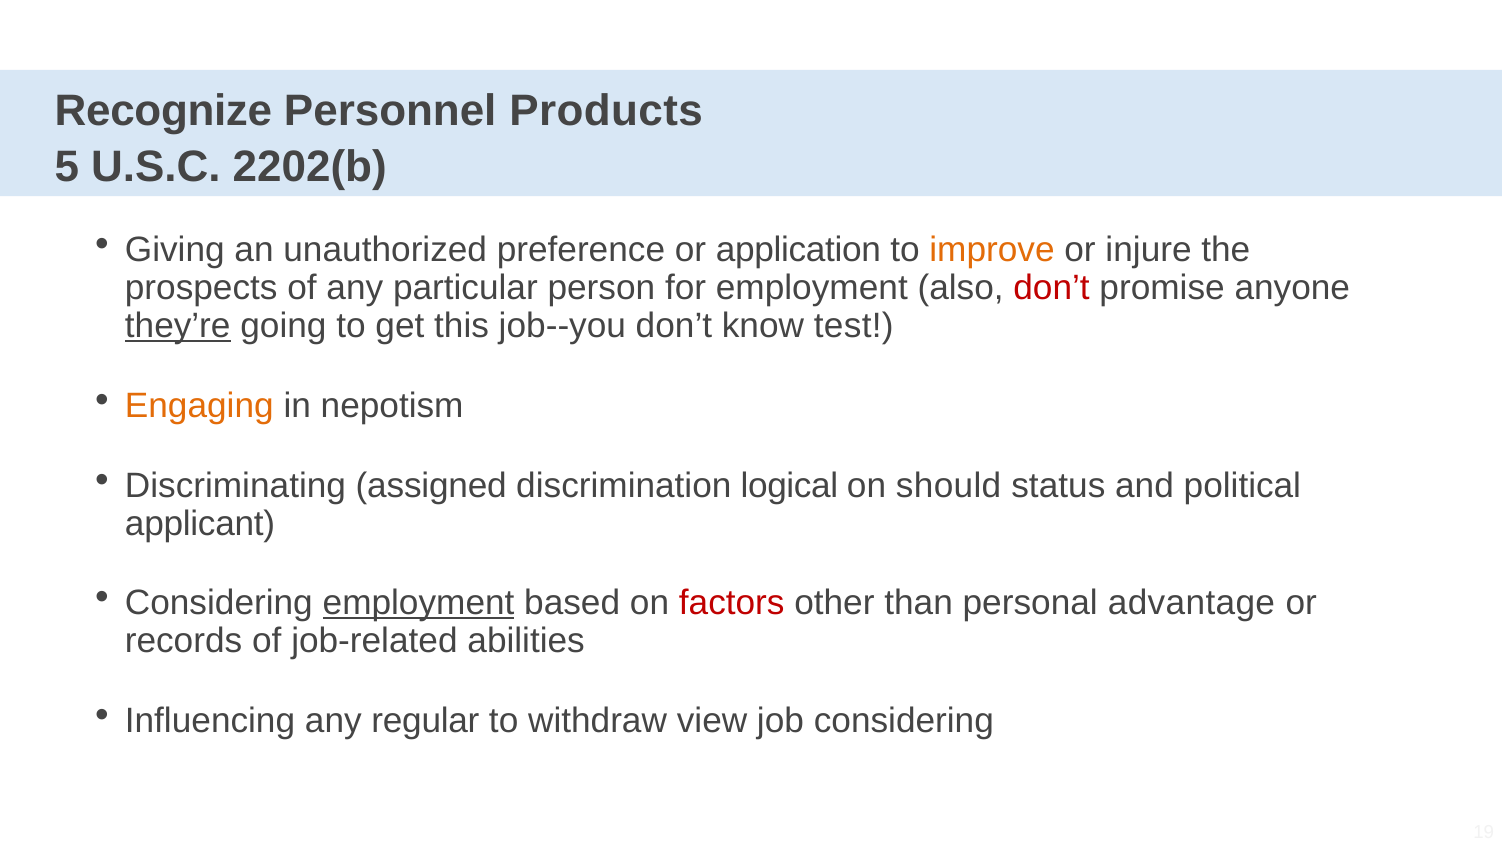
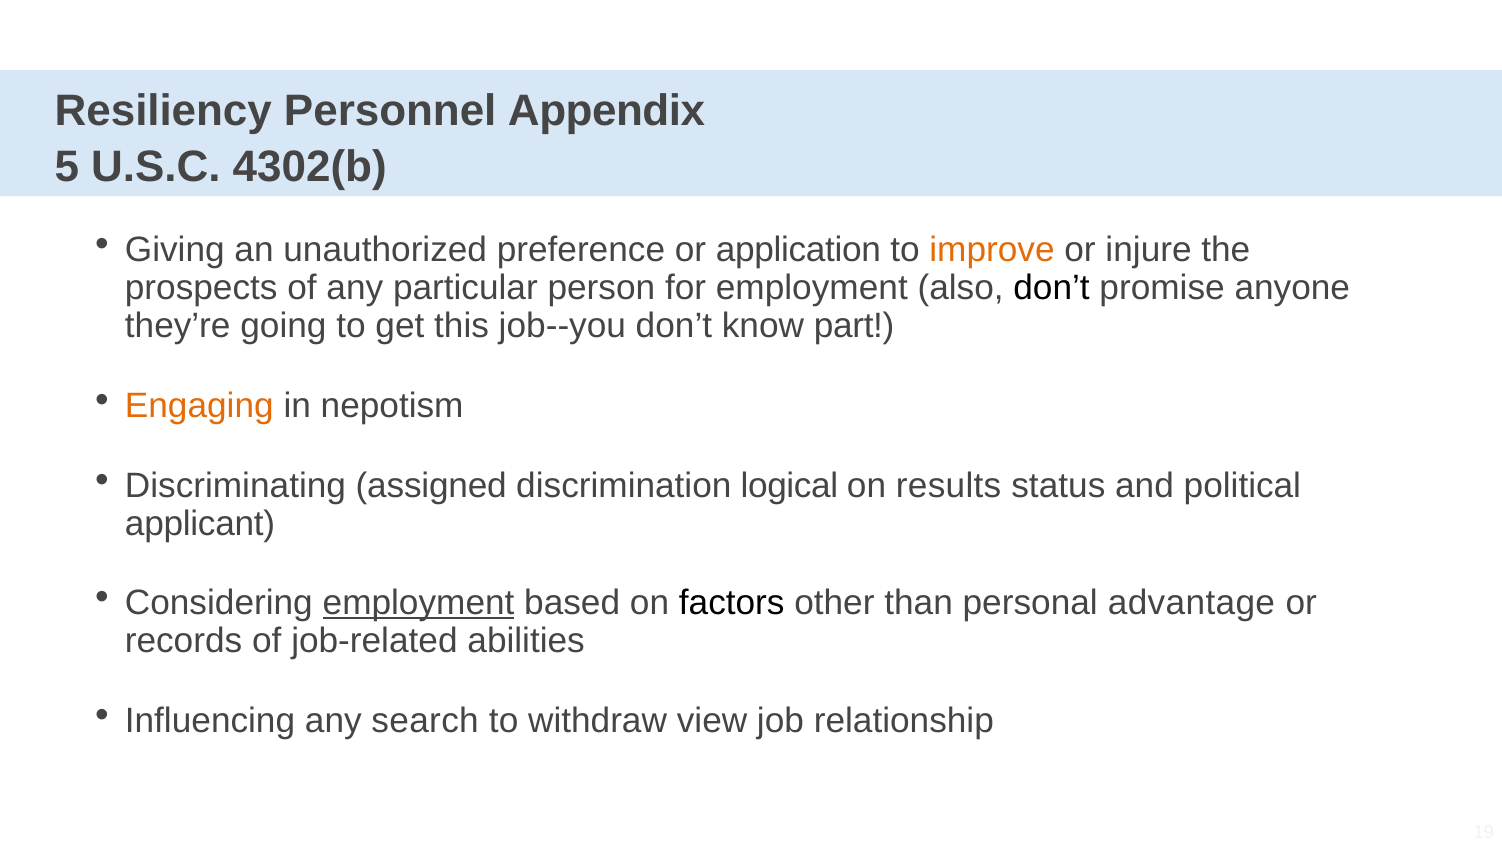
Recognize: Recognize -> Resiliency
Products: Products -> Appendix
2202(b: 2202(b -> 4302(b
don’t at (1052, 288) colour: red -> black
they’re underline: present -> none
test: test -> part
should: should -> results
factors colour: red -> black
regular: regular -> search
job considering: considering -> relationship
